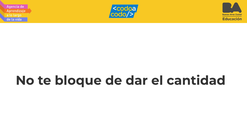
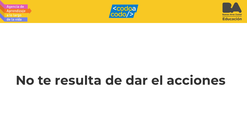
bloque: bloque -> resulta
cantidad: cantidad -> acciones
